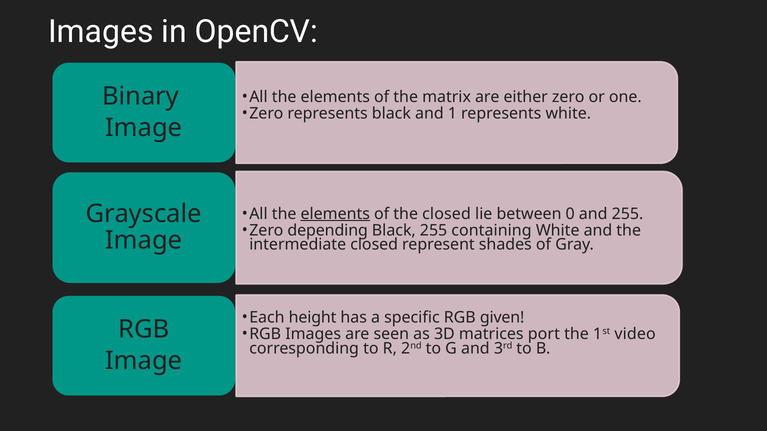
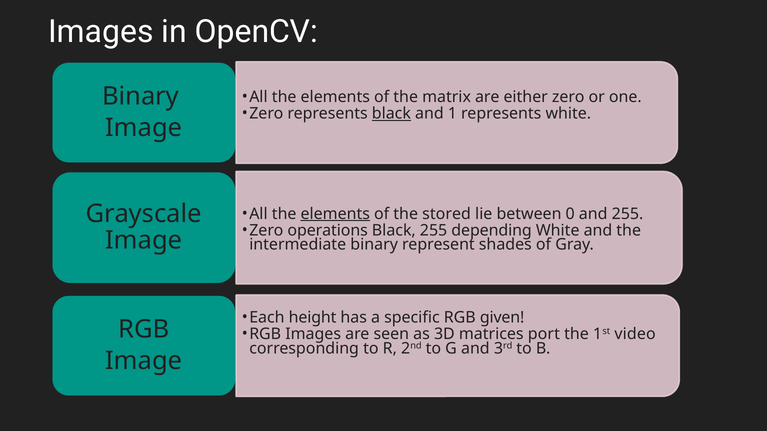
black at (391, 114) underline: none -> present
the closed: closed -> stored
depending: depending -> operations
containing: containing -> depending
intermediate closed: closed -> binary
